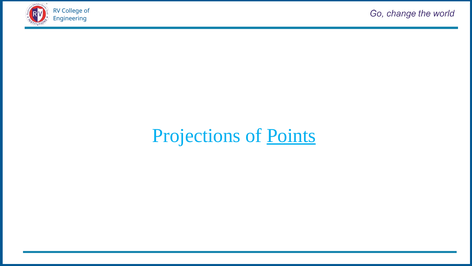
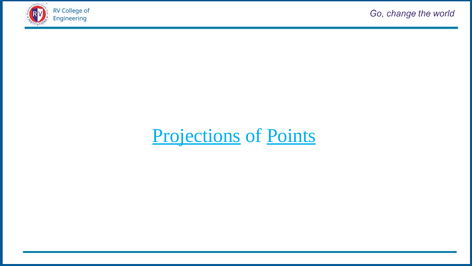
Projections underline: none -> present
